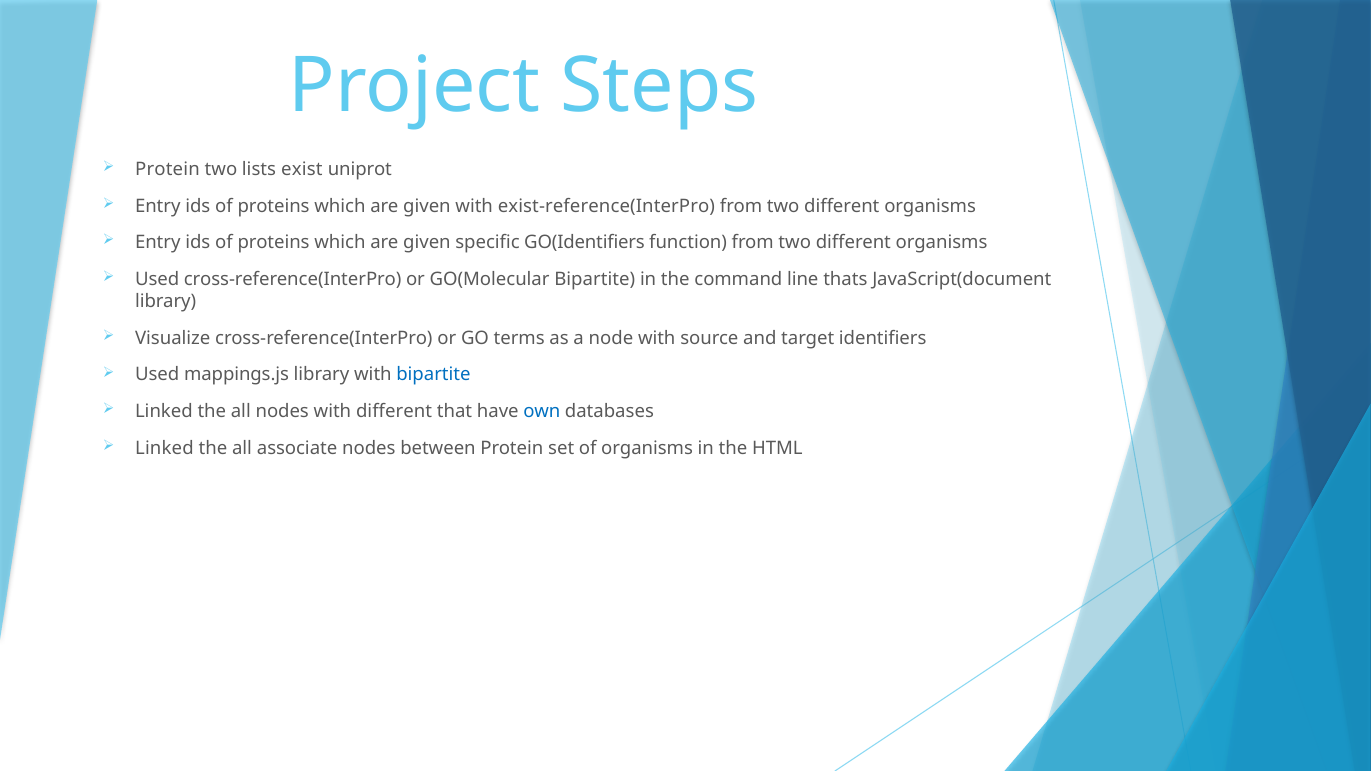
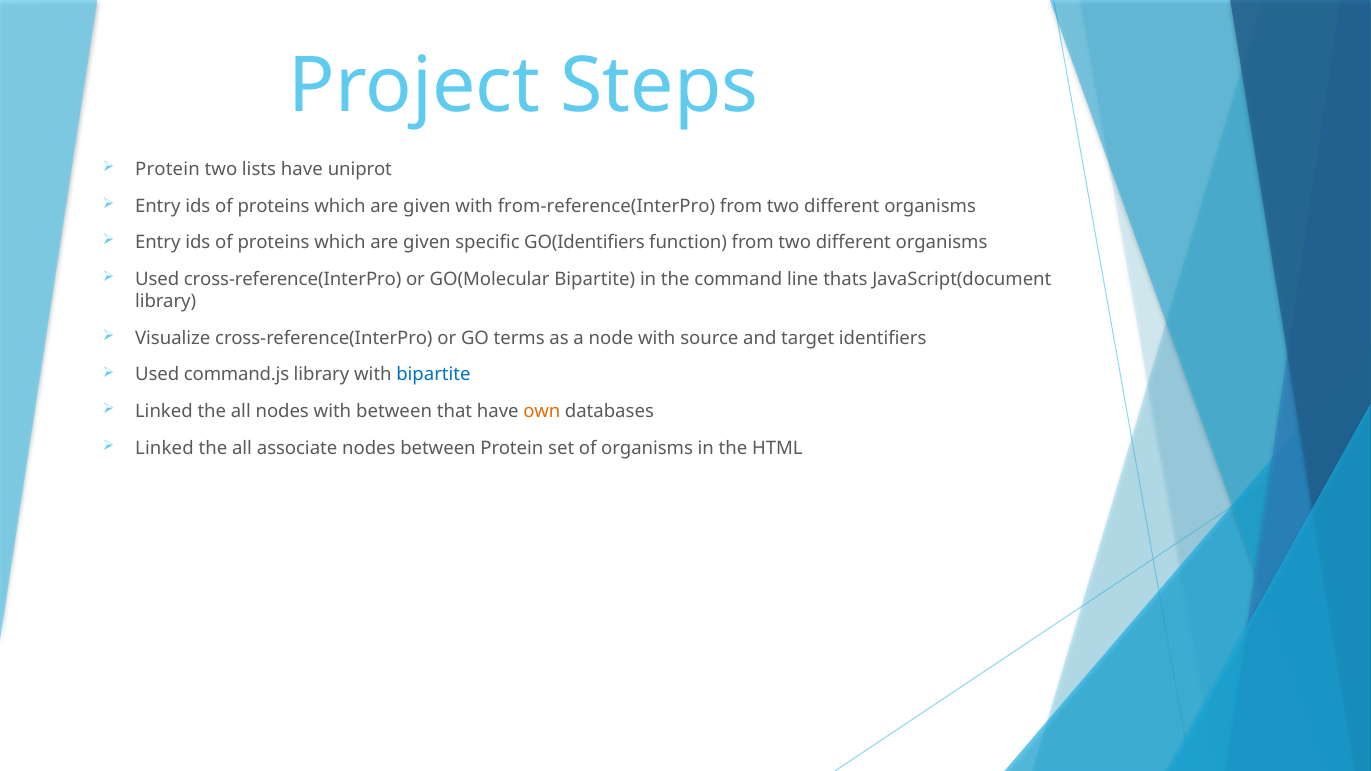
lists exist: exist -> have
exist-reference(InterPro: exist-reference(InterPro -> from-reference(InterPro
mappings.js: mappings.js -> command.js
with different: different -> between
own colour: blue -> orange
